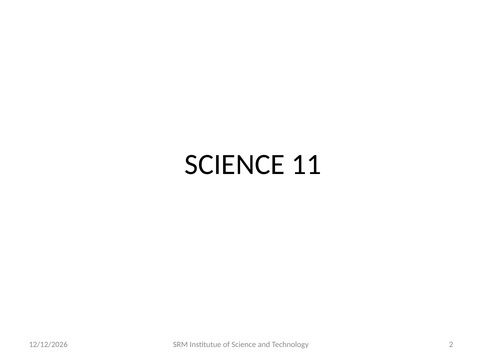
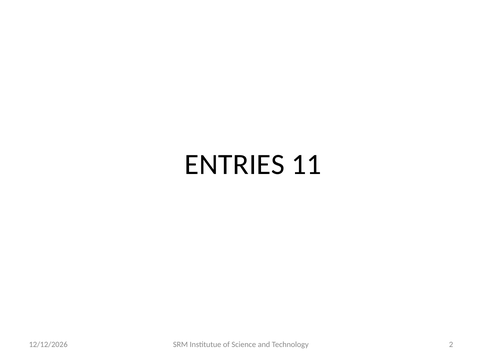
SCIENCE at (235, 165): SCIENCE -> ENTRIES
